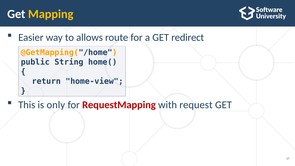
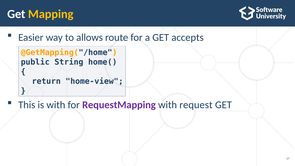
redirect: redirect -> accepts
is only: only -> with
RequestMapping colour: red -> purple
